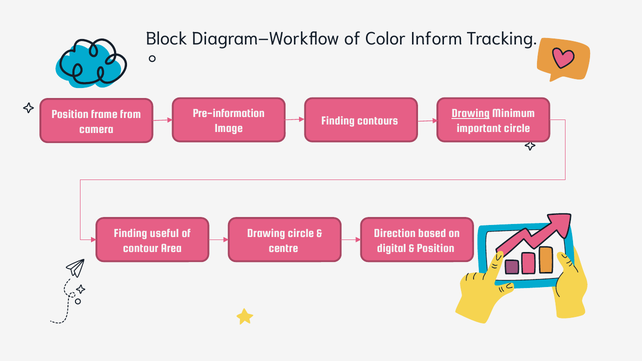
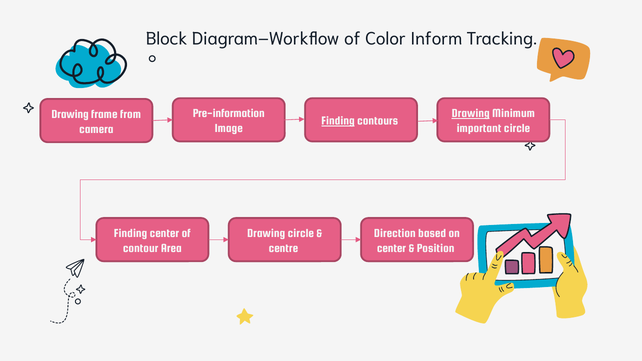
Position at (70, 114): Position -> Drawing
Finding at (338, 121) underline: none -> present
Finding useful: useful -> center
digital at (391, 248): digital -> center
